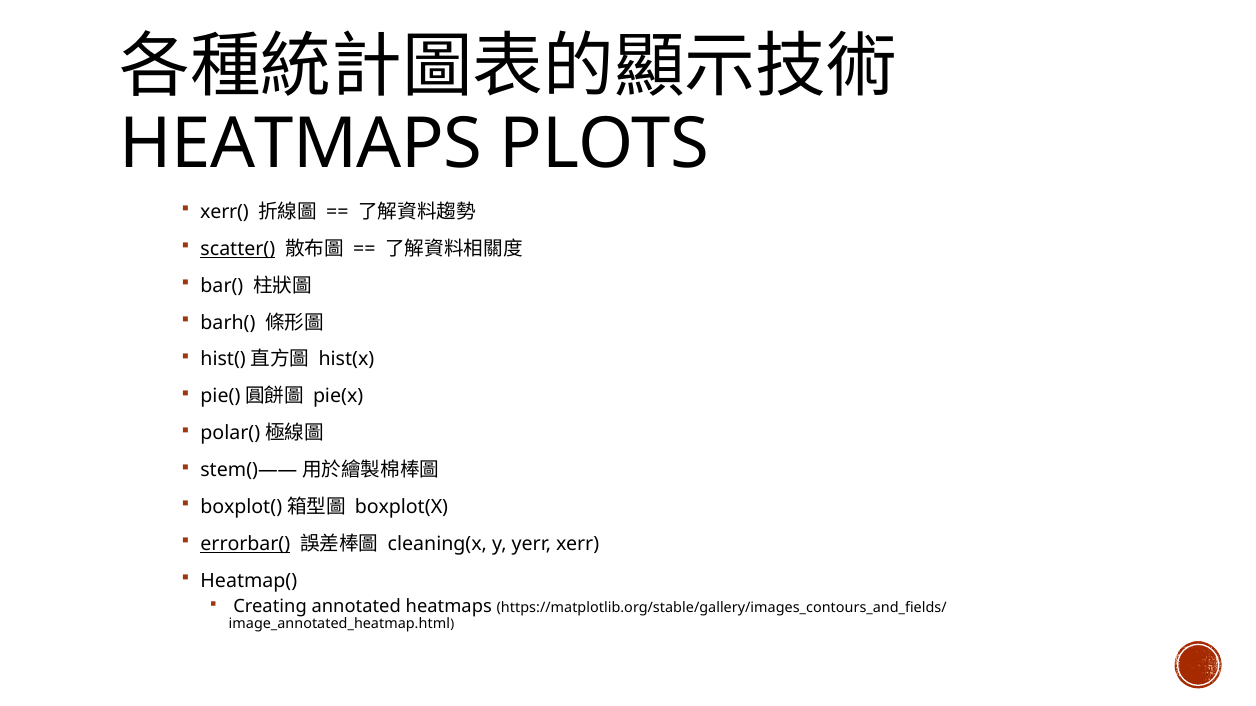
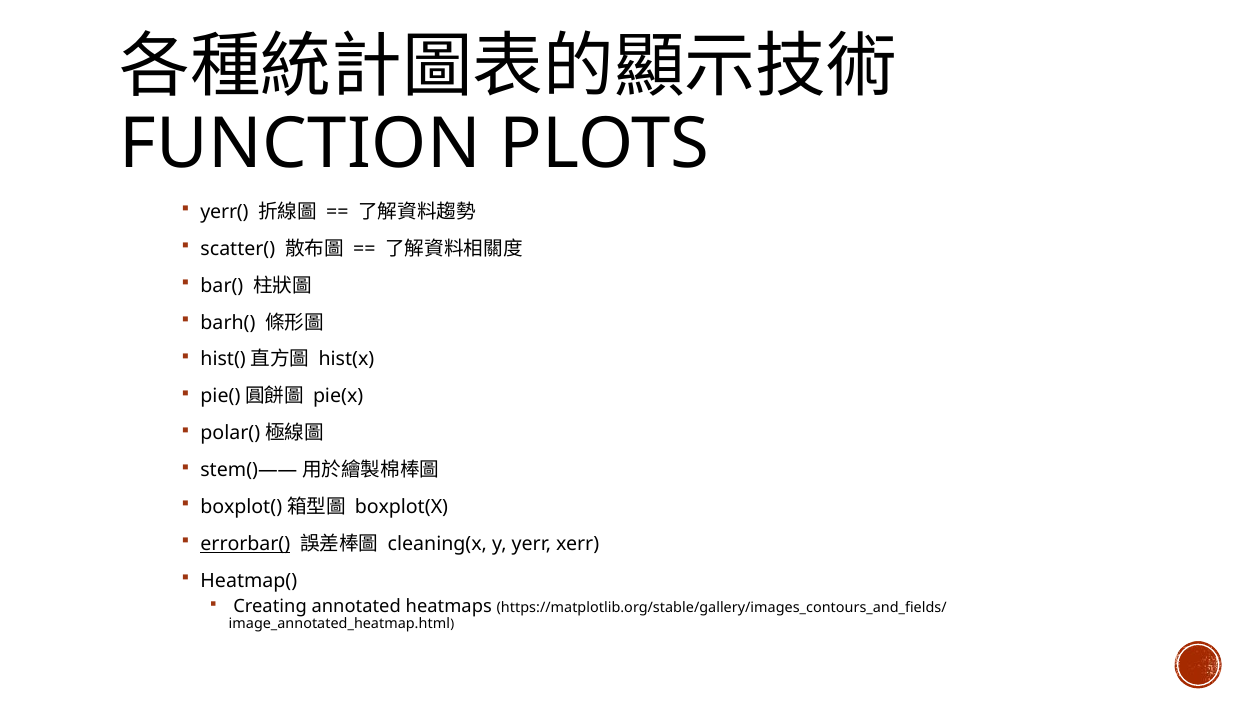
HEATMAPS at (301, 144): HEATMAPS -> FUNCTION
xerr(: xerr( -> yerr(
scatter( underline: present -> none
